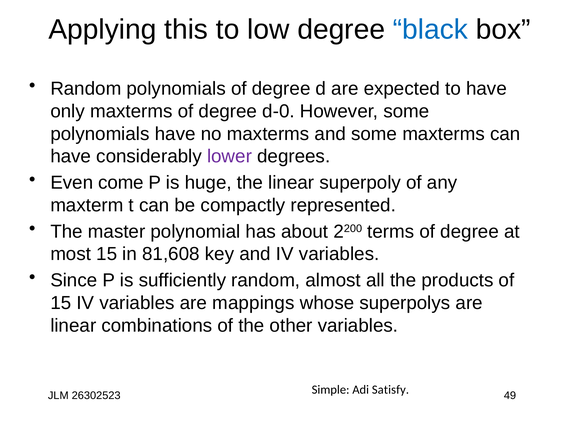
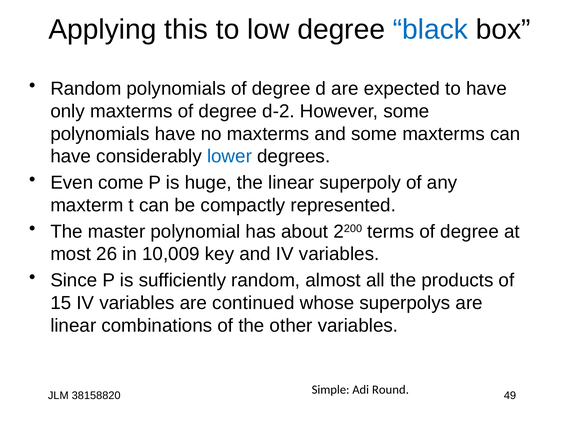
d-0: d-0 -> d-2
lower colour: purple -> blue
most 15: 15 -> 26
81,608: 81,608 -> 10,009
mappings: mappings -> continued
Satisfy: Satisfy -> Round
26302523: 26302523 -> 38158820
